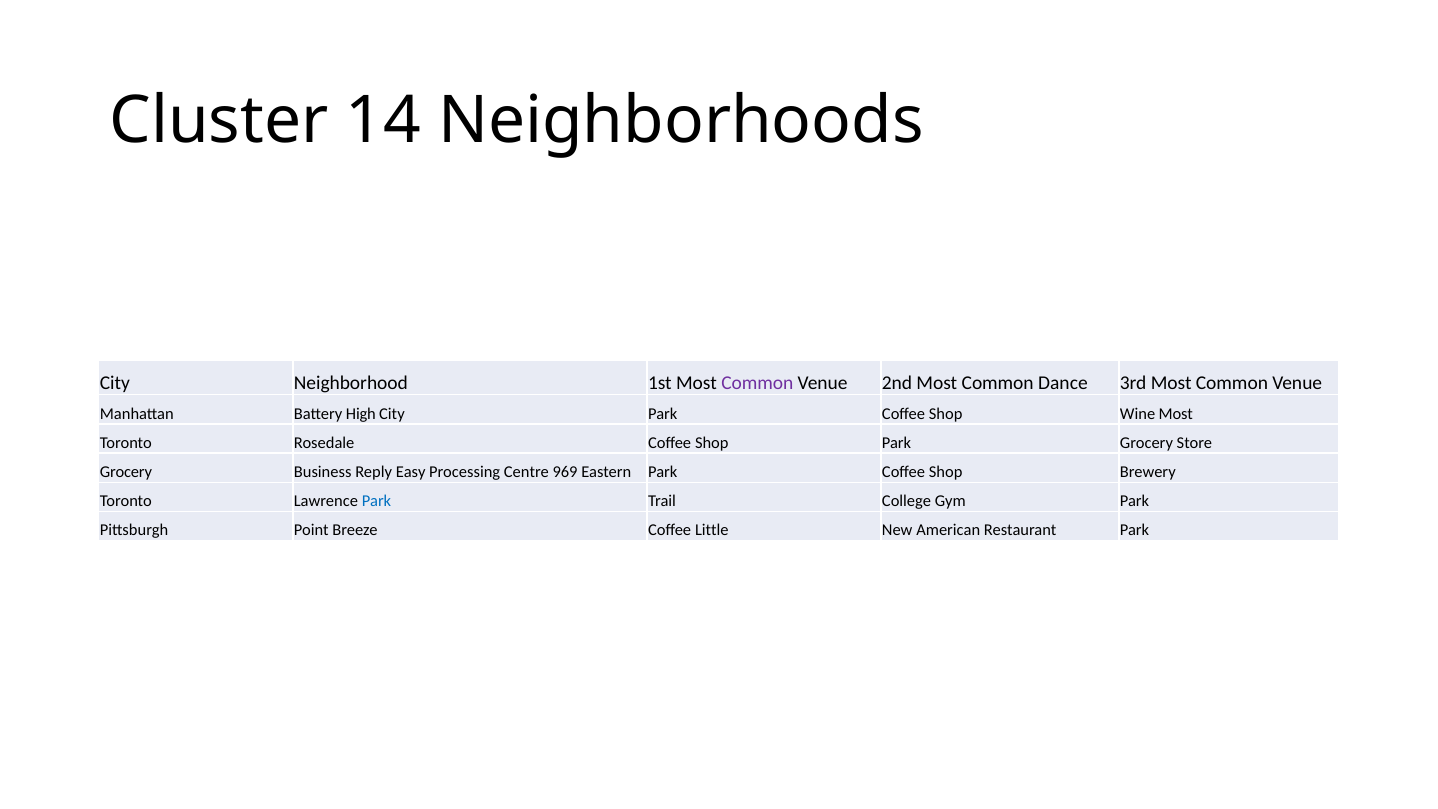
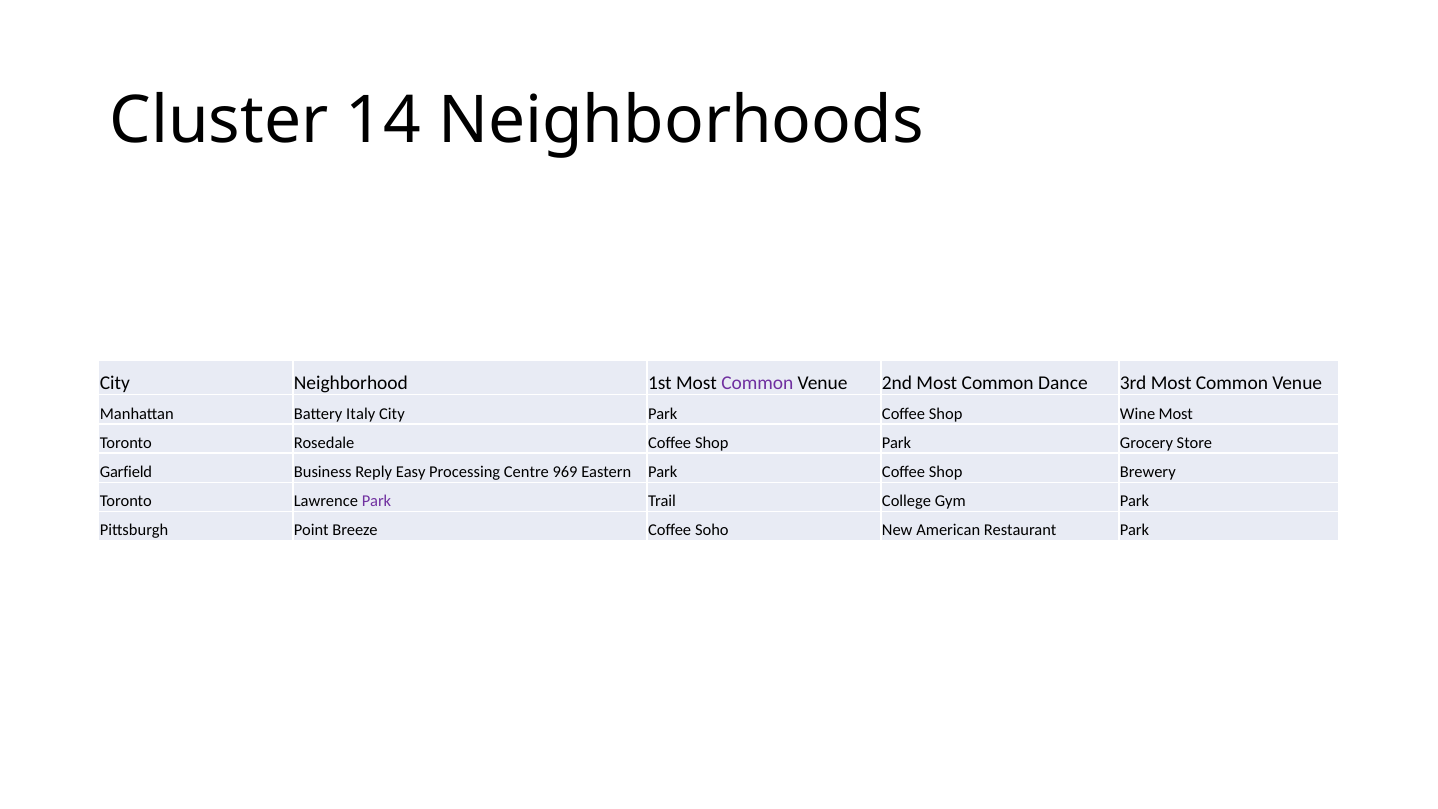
High: High -> Italy
Grocery at (126, 472): Grocery -> Garfield
Park at (376, 501) colour: blue -> purple
Little: Little -> Soho
